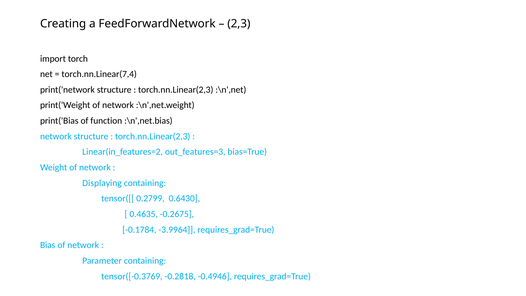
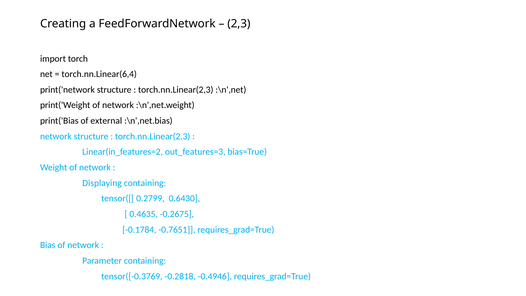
torch.nn.Linear(7,4: torch.nn.Linear(7,4 -> torch.nn.Linear(6,4
function: function -> external
-3.9964: -3.9964 -> -0.7651
